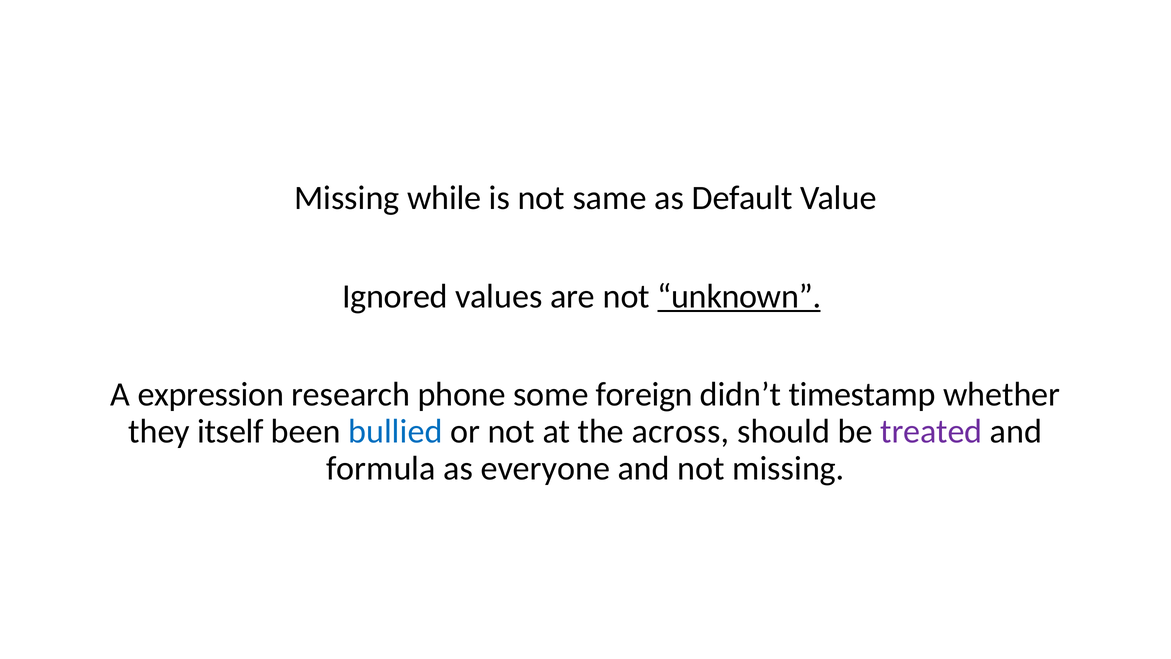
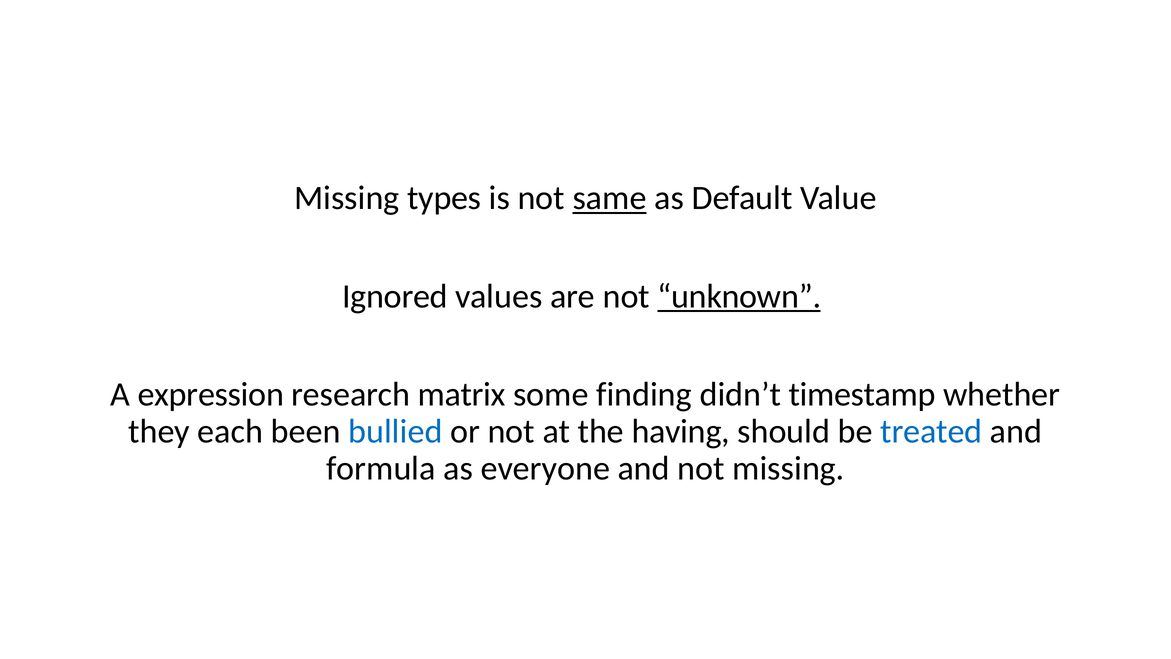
while: while -> types
same underline: none -> present
phone: phone -> matrix
foreign: foreign -> finding
itself: itself -> each
across: across -> having
treated colour: purple -> blue
